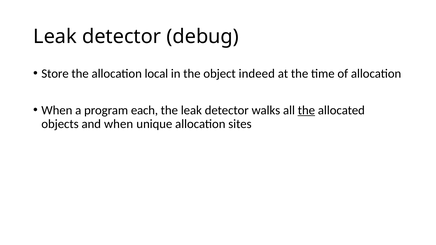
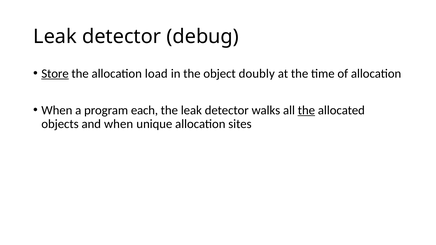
Store underline: none -> present
local: local -> load
indeed: indeed -> doubly
